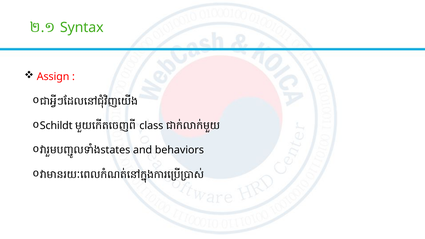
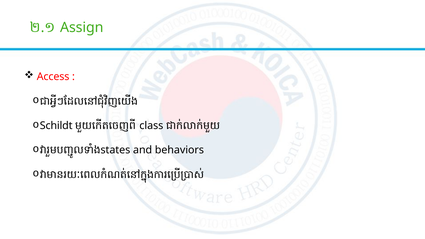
Syntax: Syntax -> Assign
Assign: Assign -> Access
